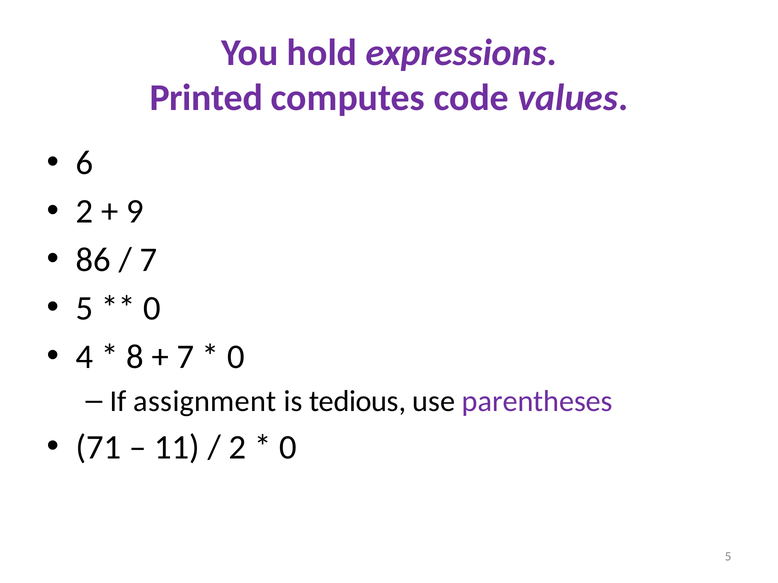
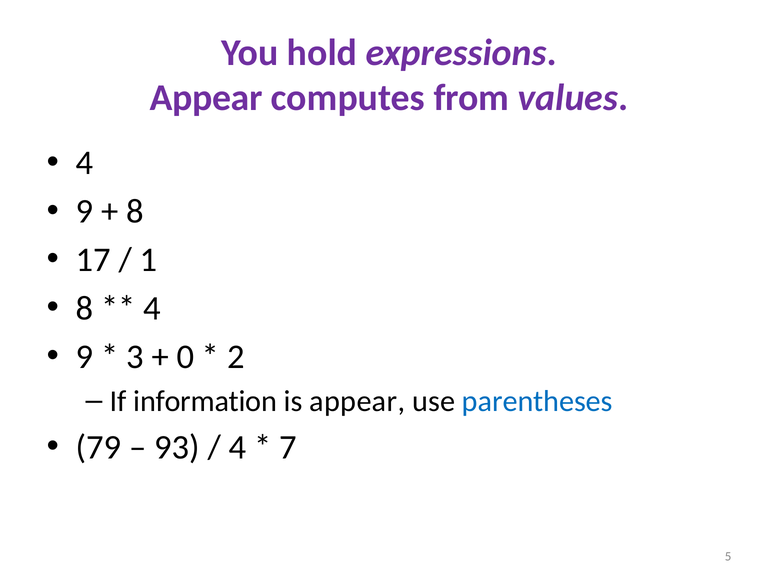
Printed at (206, 98): Printed -> Appear
code: code -> from
6 at (85, 163): 6 -> 4
2 at (85, 212): 2 -> 9
9 at (135, 212): 9 -> 8
86: 86 -> 17
7 at (149, 260): 7 -> 1
5 at (85, 308): 5 -> 8
0 at (152, 308): 0 -> 4
4 at (85, 357): 4 -> 9
8: 8 -> 3
7 at (185, 357): 7 -> 0
0 at (236, 357): 0 -> 2
assignment: assignment -> information
is tedious: tedious -> appear
parentheses colour: purple -> blue
71: 71 -> 79
11: 11 -> 93
2 at (237, 448): 2 -> 4
0 at (288, 448): 0 -> 7
